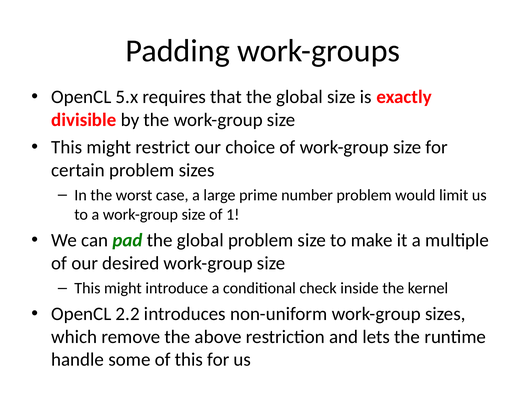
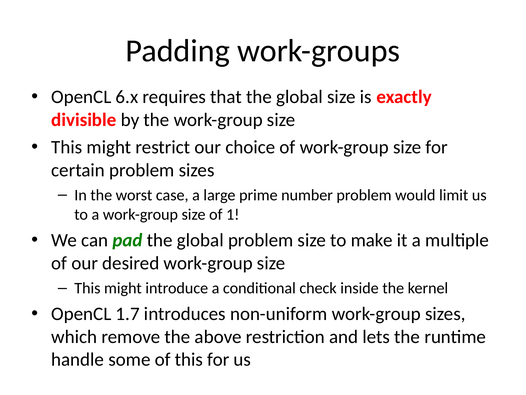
5.x: 5.x -> 6.x
2.2: 2.2 -> 1.7
